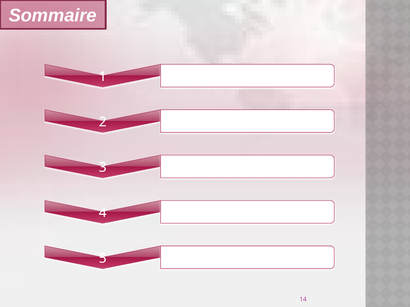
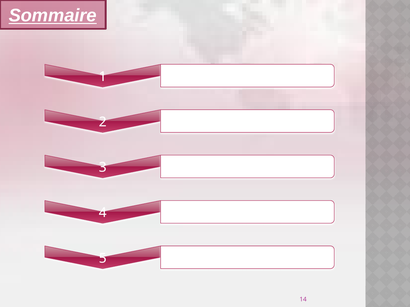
Sommaire underline: none -> present
